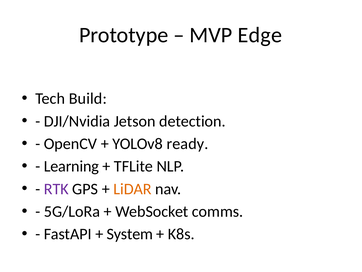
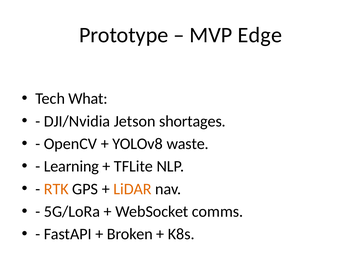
Build: Build -> What
detection: detection -> shortages
ready: ready -> waste
RTK colour: purple -> orange
System: System -> Broken
